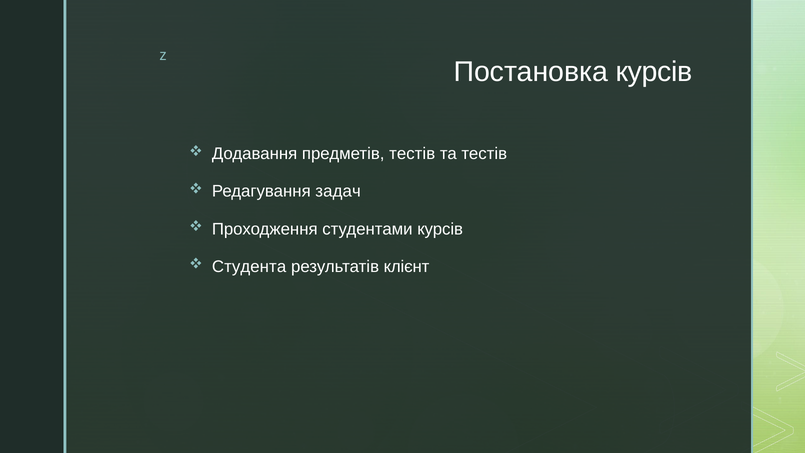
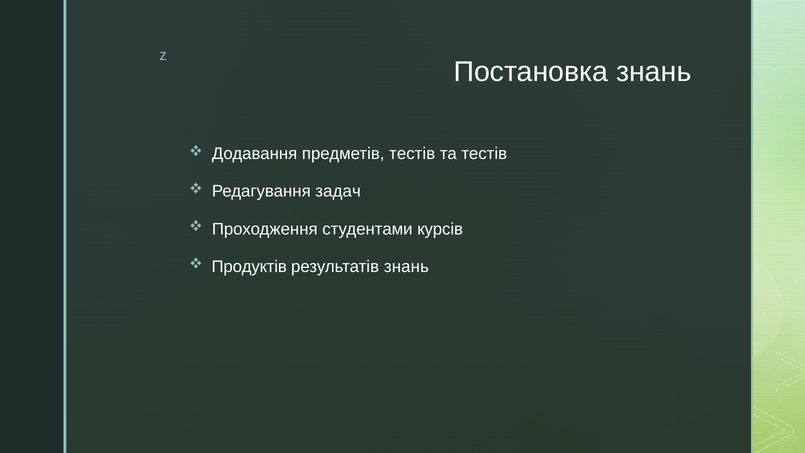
Постановка курсів: курсів -> знань
Студента: Студента -> Продуктів
результатів клієнт: клієнт -> знань
